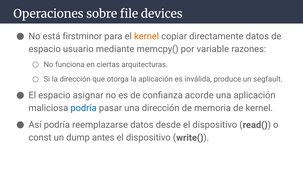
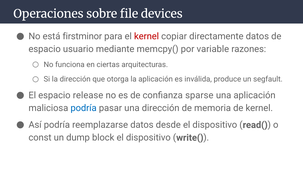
kernel at (147, 36) colour: orange -> red
asignar: asignar -> release
acorde: acorde -> sparse
antes: antes -> block
